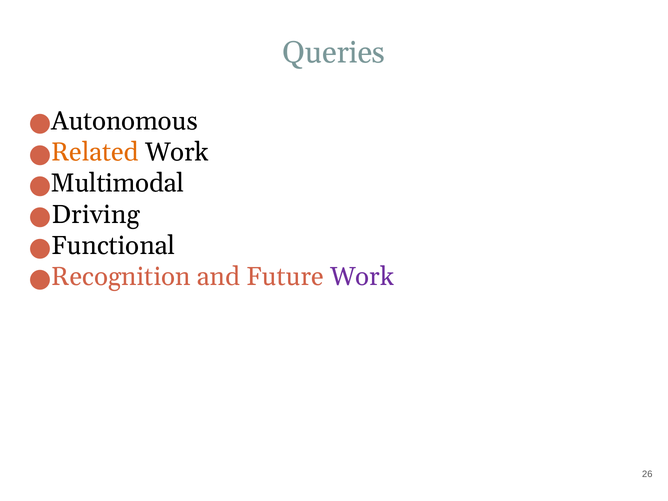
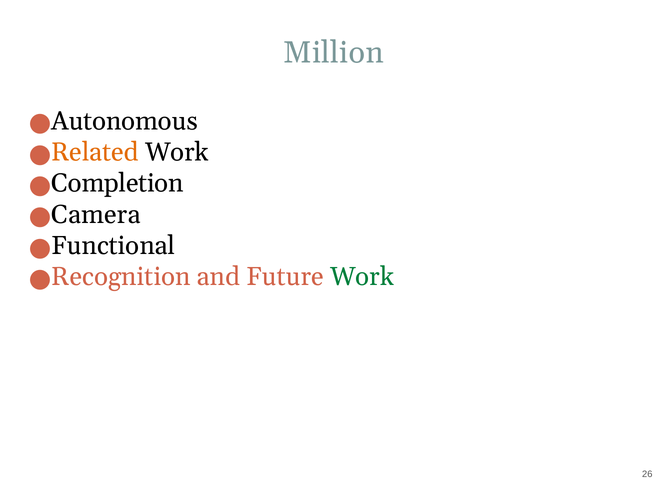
Queries: Queries -> Million
Multimodal: Multimodal -> Completion
Driving: Driving -> Camera
Work at (362, 277) colour: purple -> green
